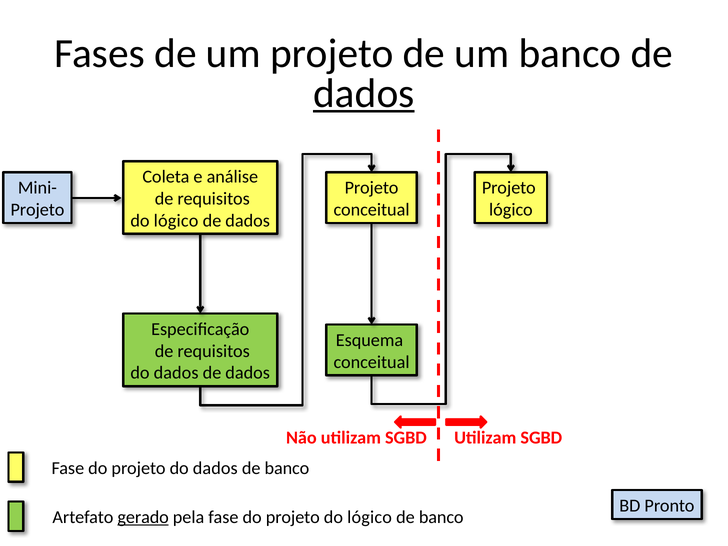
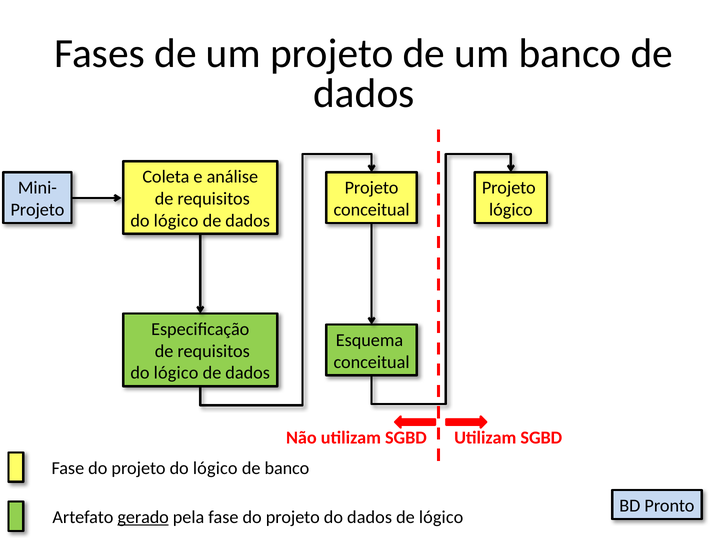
dados at (364, 93) underline: present -> none
dados at (176, 373): dados -> lógico
projeto do dados: dados -> lógico
projeto do lógico: lógico -> dados
banco at (441, 517): banco -> lógico
